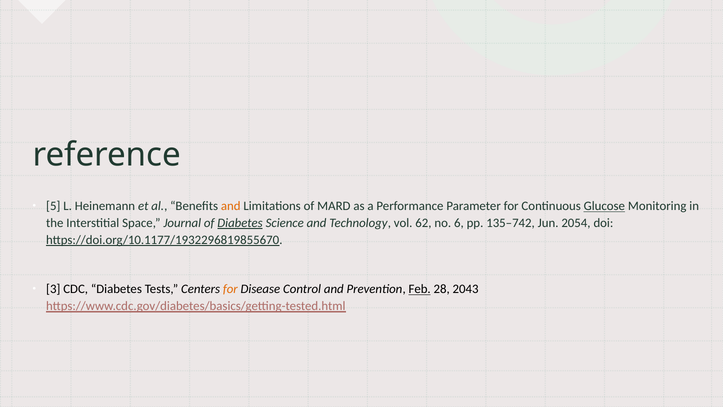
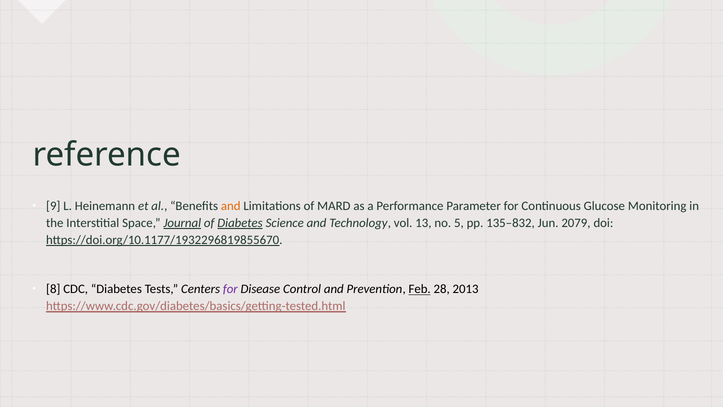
5: 5 -> 9
Glucose underline: present -> none
Journal underline: none -> present
62: 62 -> 13
6: 6 -> 5
135–742: 135–742 -> 135–832
2054: 2054 -> 2079
3: 3 -> 8
for at (230, 289) colour: orange -> purple
2043: 2043 -> 2013
